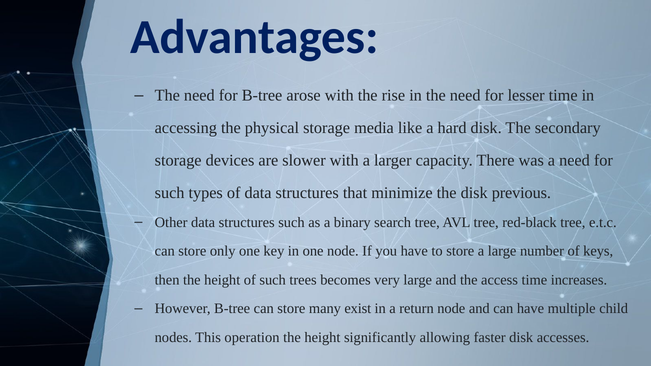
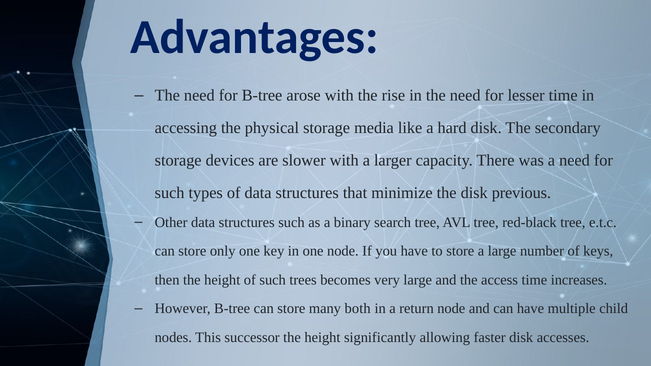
exist: exist -> both
operation: operation -> successor
